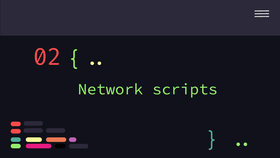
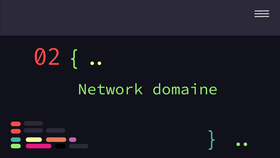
scripts: scripts -> domaine
